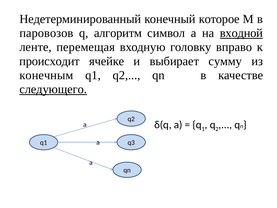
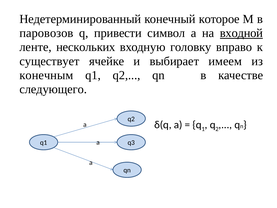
алгоритм: алгоритм -> привести
перемещая: перемещая -> нескольких
происходит: происходит -> существует
сумму: сумму -> имеем
следующего underline: present -> none
